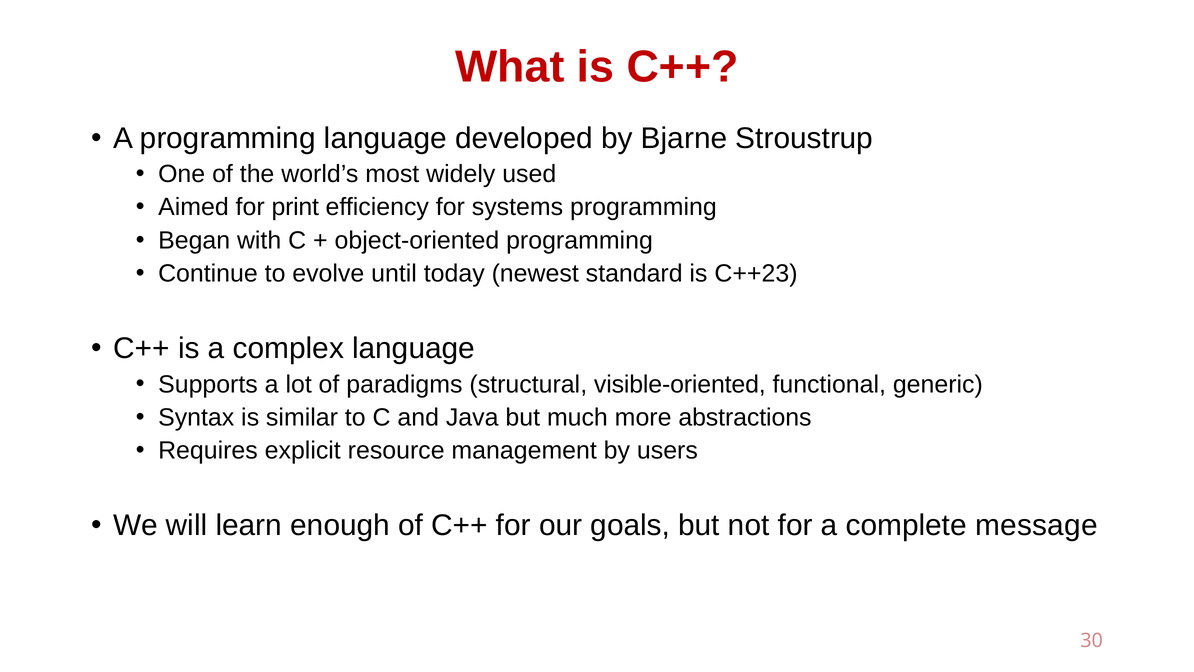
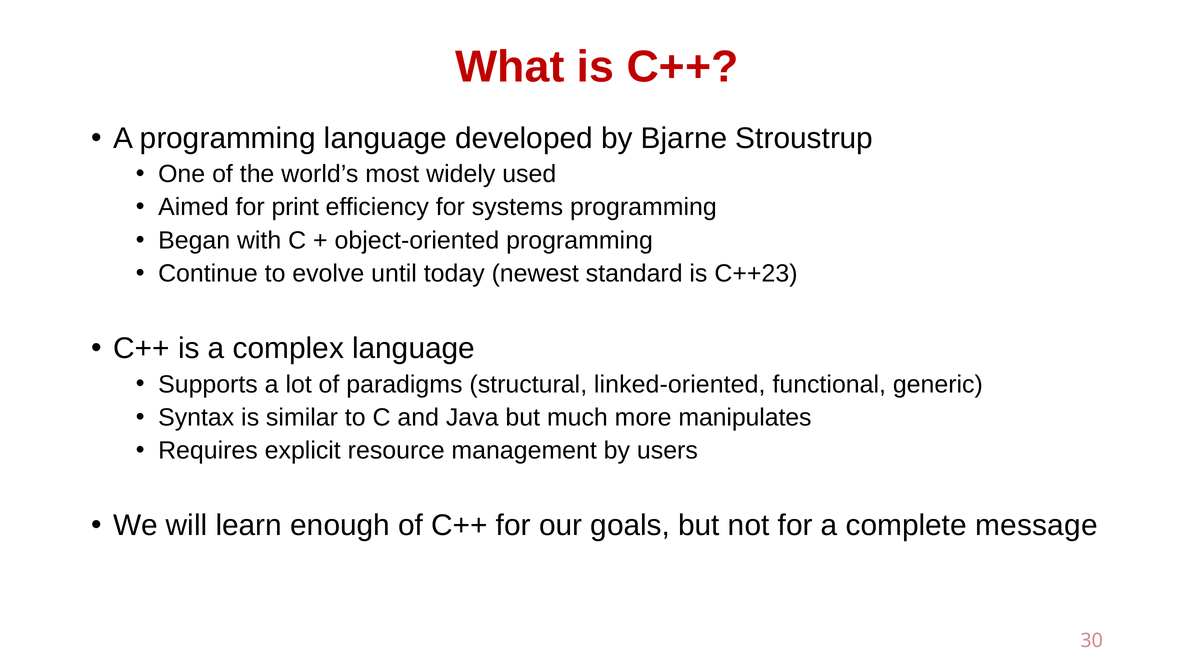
visible-oriented: visible-oriented -> linked-oriented
abstractions: abstractions -> manipulates
